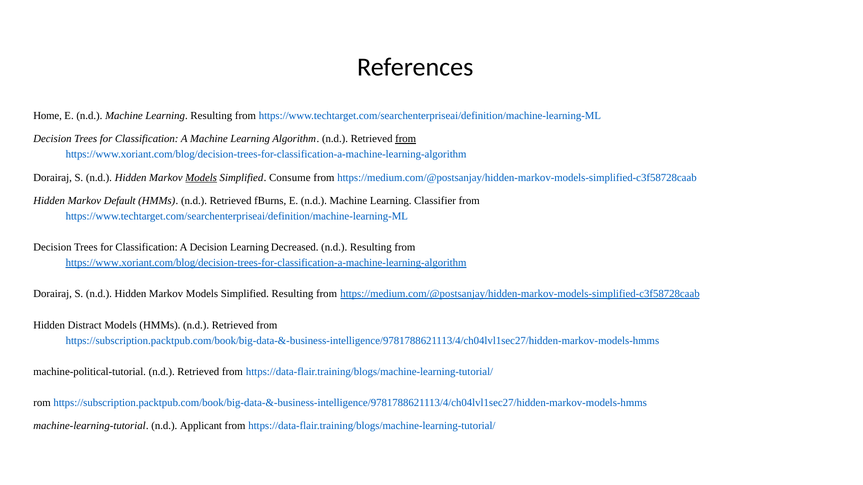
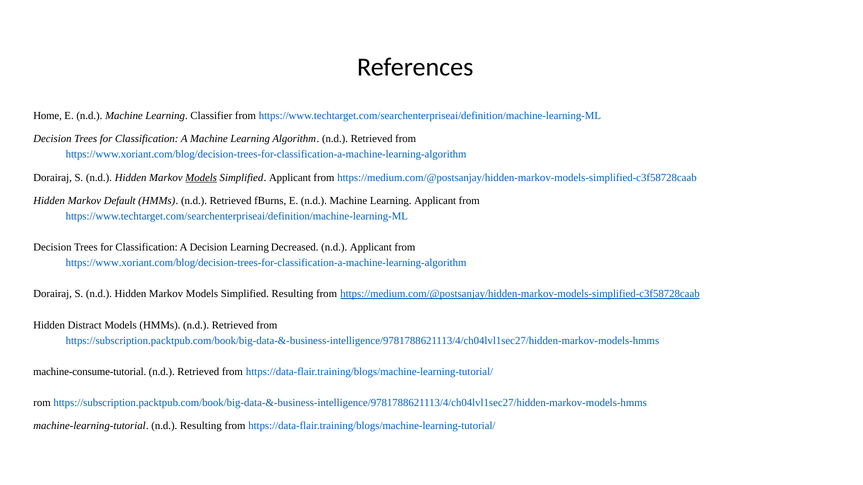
Learning Resulting: Resulting -> Classifier
from at (406, 139) underline: present -> none
Simplified Consume: Consume -> Applicant
Learning Classifier: Classifier -> Applicant
n.d Resulting: Resulting -> Applicant
https://www.xoriant.com/blog/decision-trees-for-classification-a-machine-learning-algorithm at (266, 263) underline: present -> none
machine-political-tutorial: machine-political-tutorial -> machine-consume-tutorial
n.d Applicant: Applicant -> Resulting
